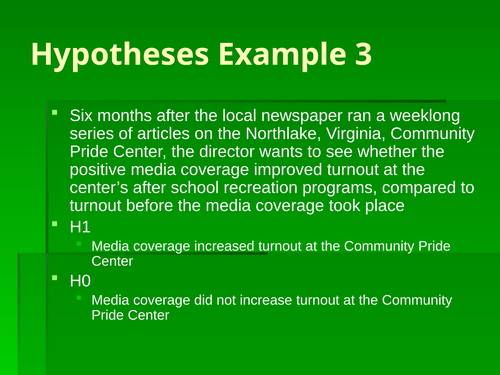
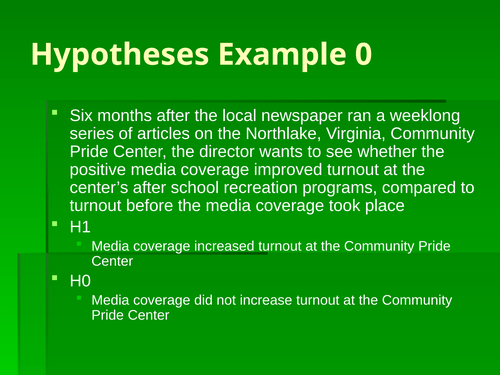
3: 3 -> 0
